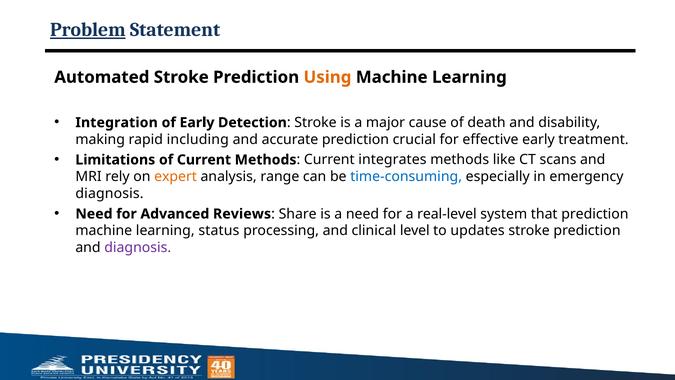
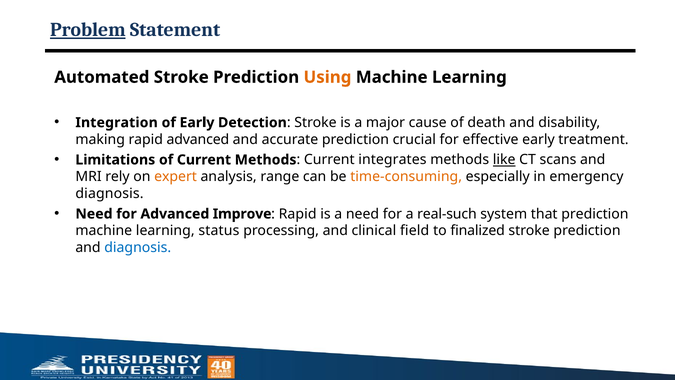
rapid including: including -> advanced
like underline: none -> present
time-consuming colour: blue -> orange
Reviews: Reviews -> Improve
Share at (298, 214): Share -> Rapid
real-level: real-level -> real-such
level: level -> field
updates: updates -> finalized
diagnosis at (138, 248) colour: purple -> blue
